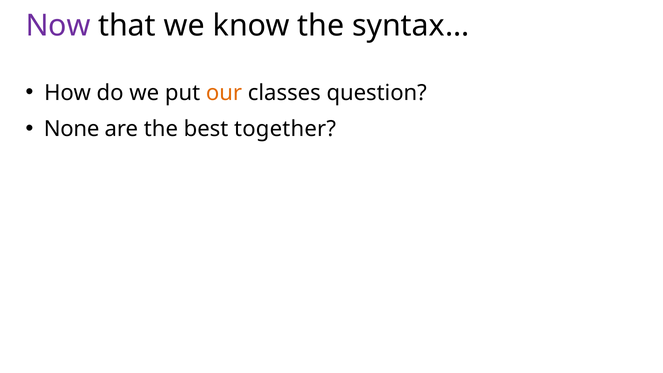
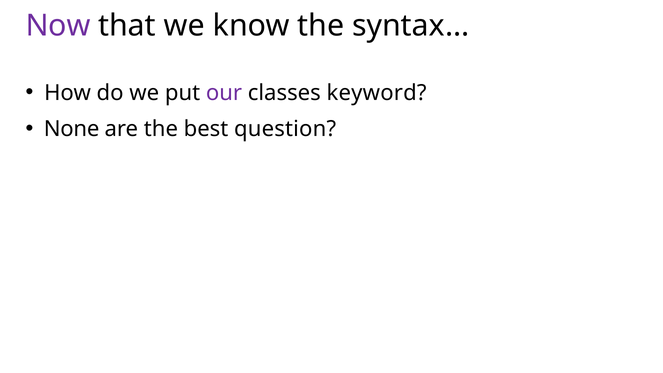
our colour: orange -> purple
question: question -> keyword
together: together -> question
